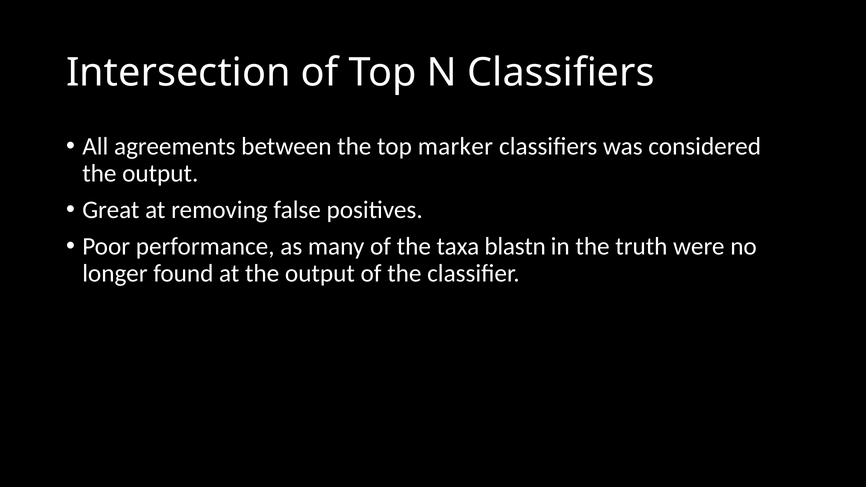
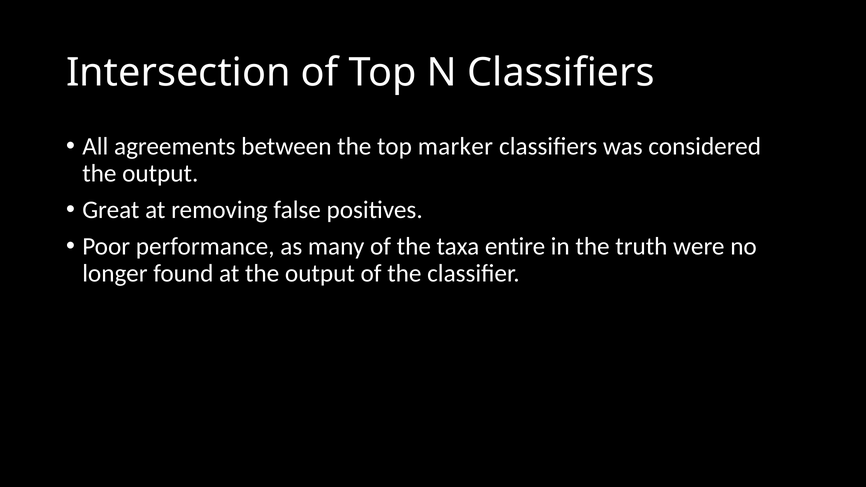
blastn: blastn -> entire
